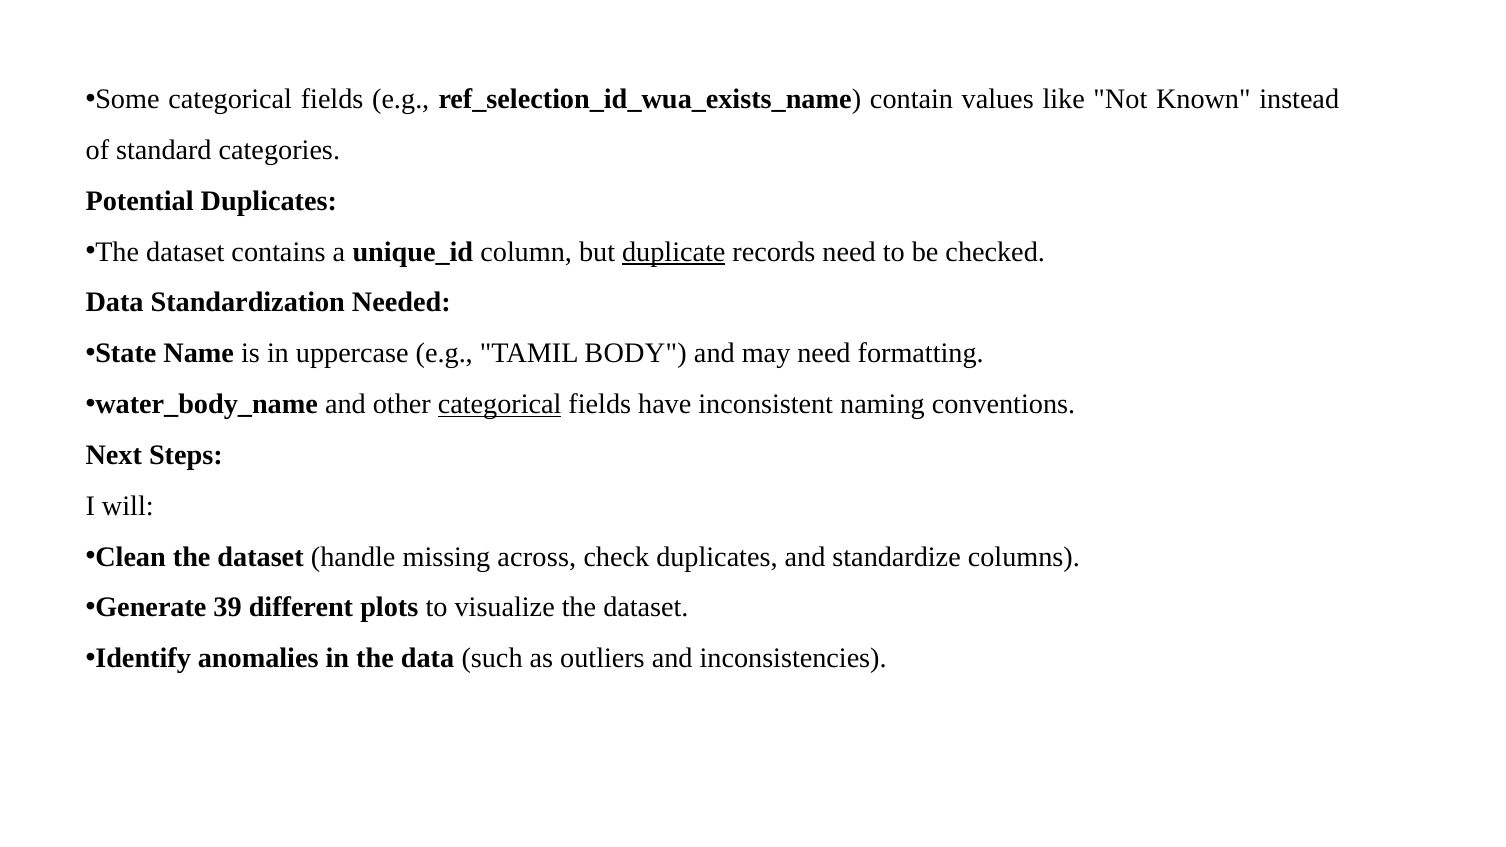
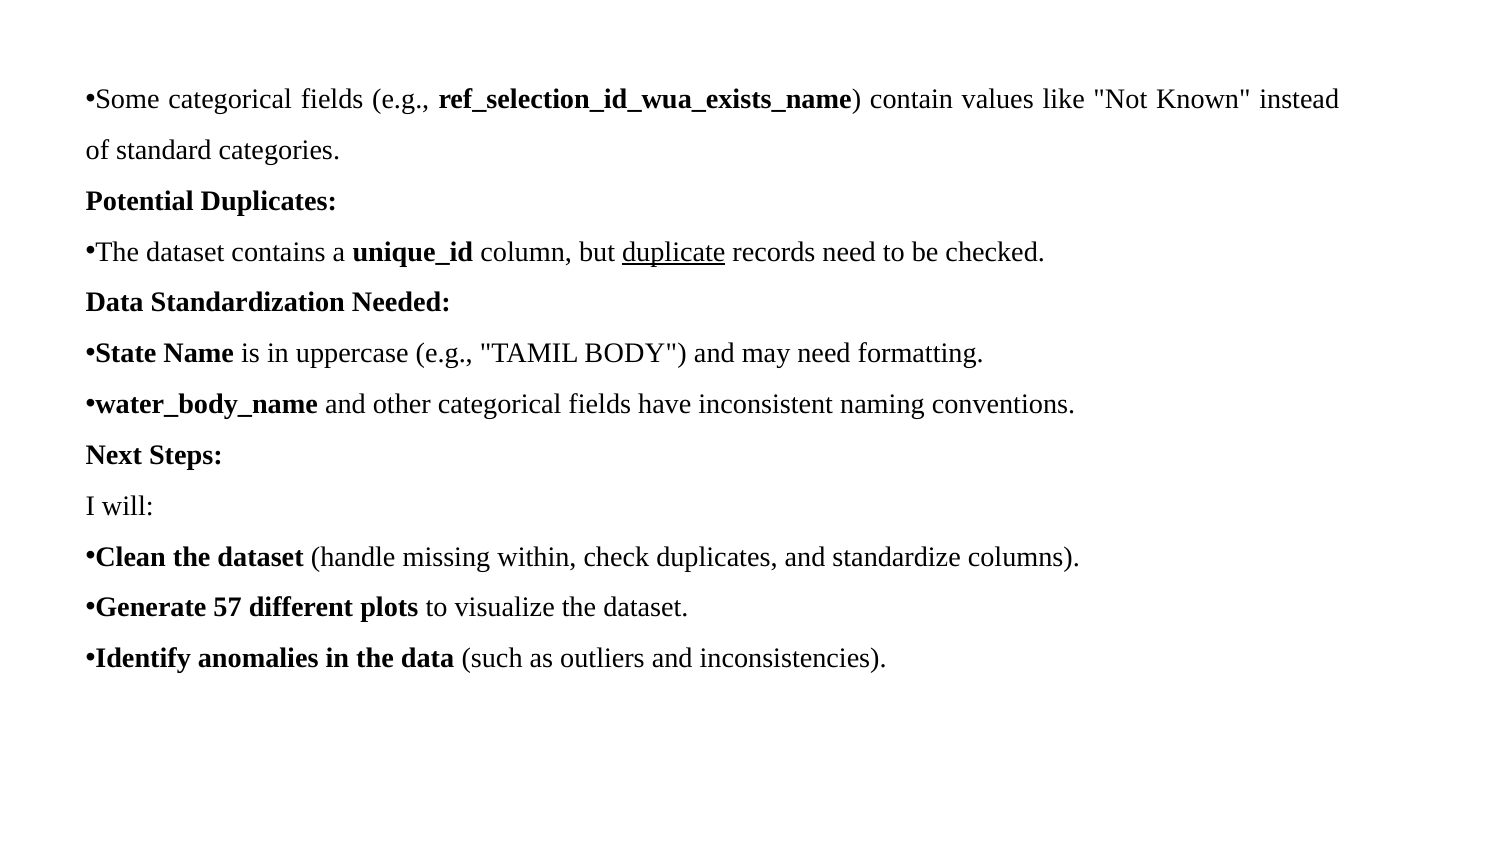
categorical at (500, 404) underline: present -> none
across: across -> within
39: 39 -> 57
